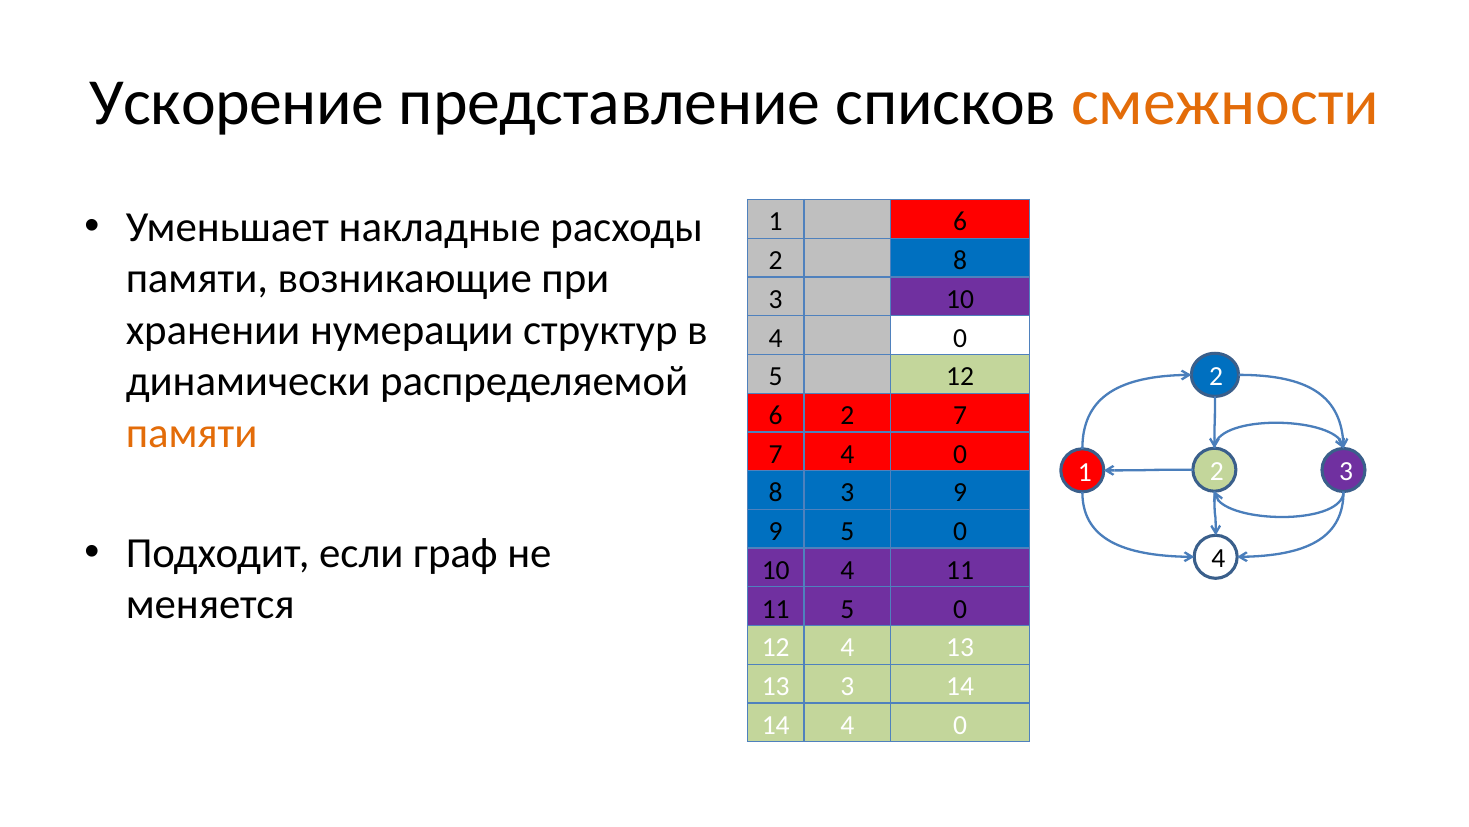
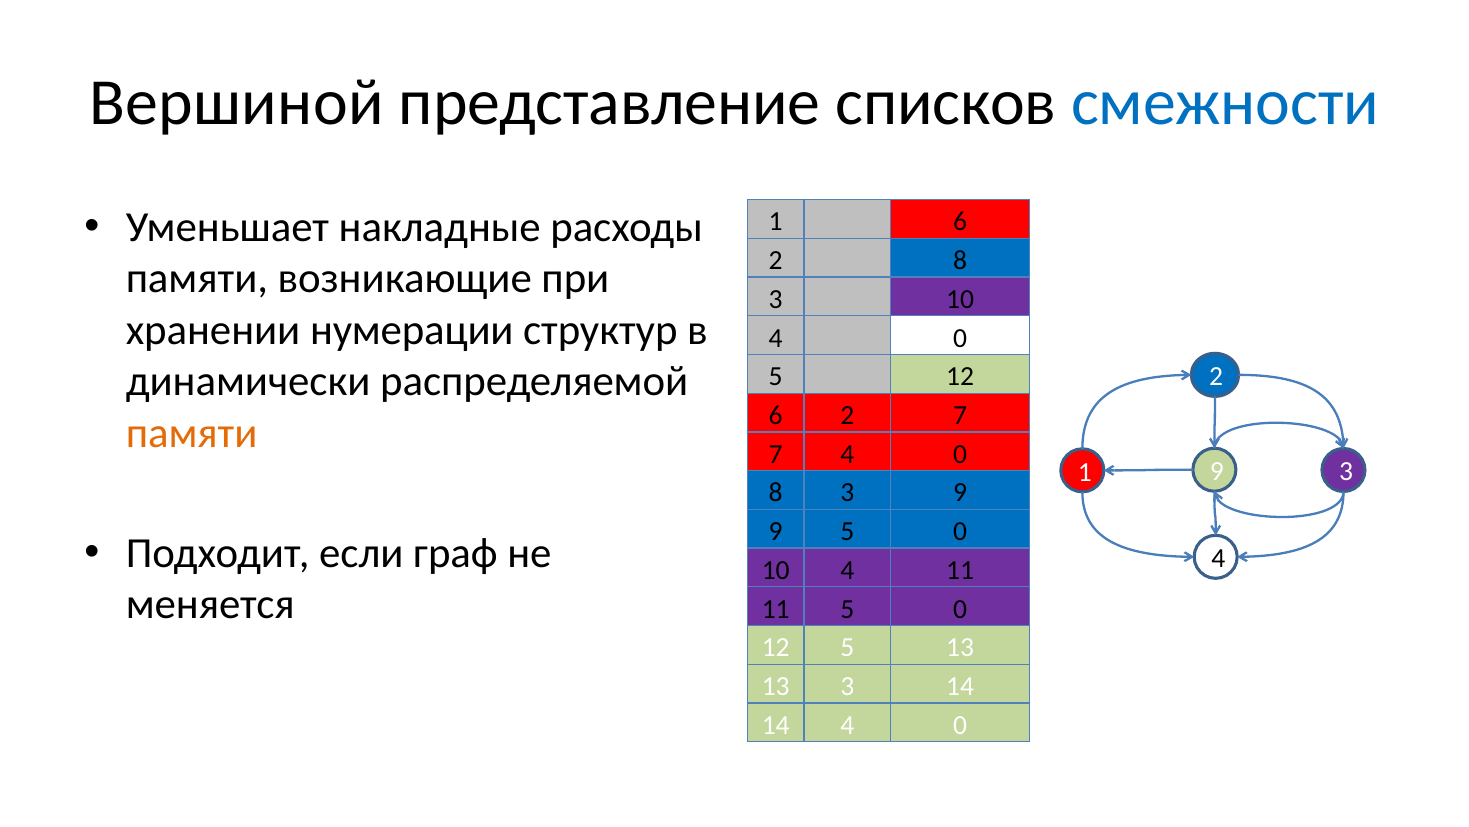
Ускорение: Ускорение -> Вершиной
смежности colour: orange -> blue
1 2: 2 -> 9
12 4: 4 -> 5
